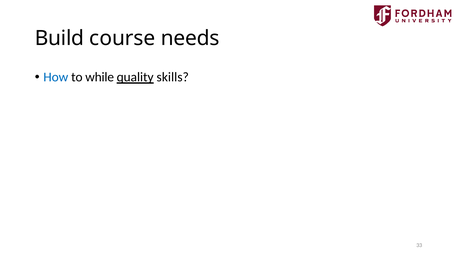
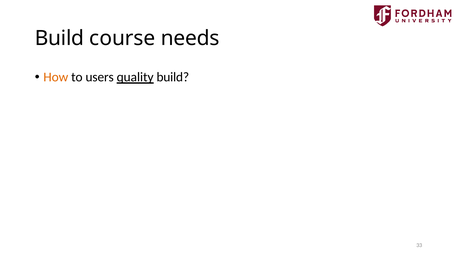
How colour: blue -> orange
while: while -> users
quality skills: skills -> build
